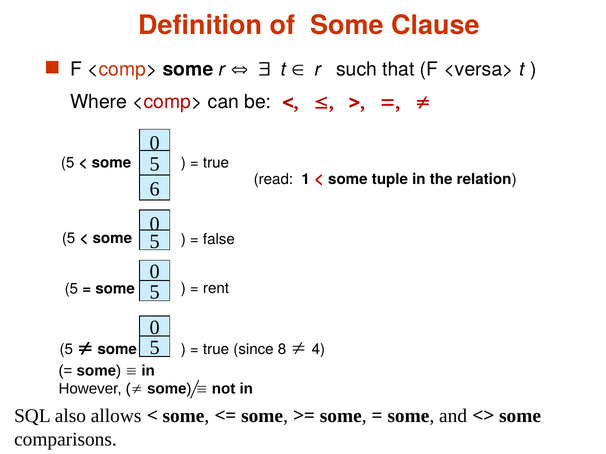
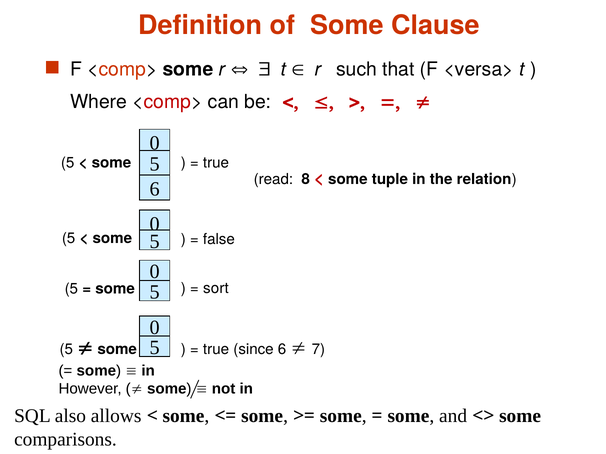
1: 1 -> 8
rent: rent -> sort
since 8: 8 -> 6
4: 4 -> 7
